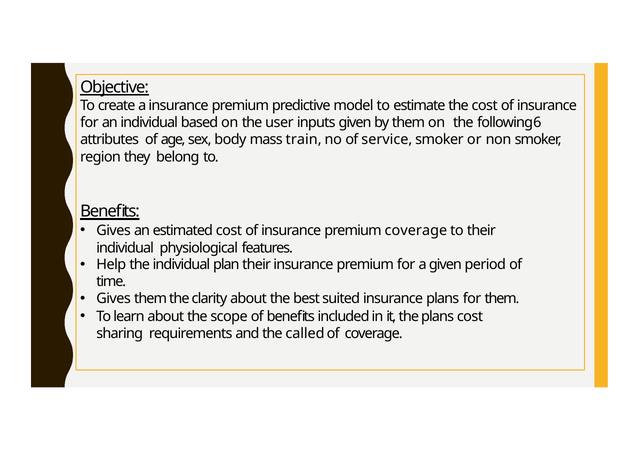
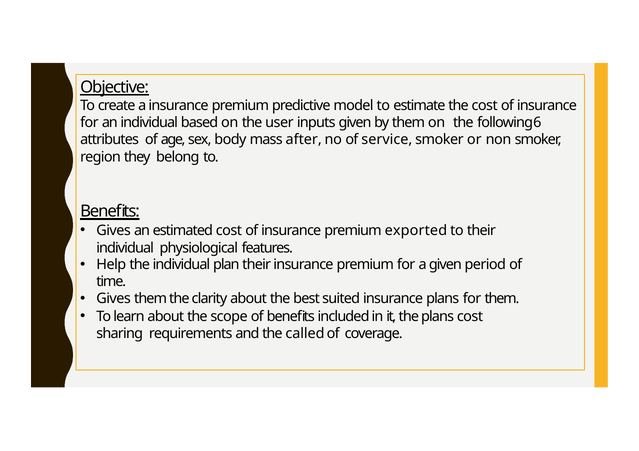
train: train -> after
premium coverage: coverage -> exported
